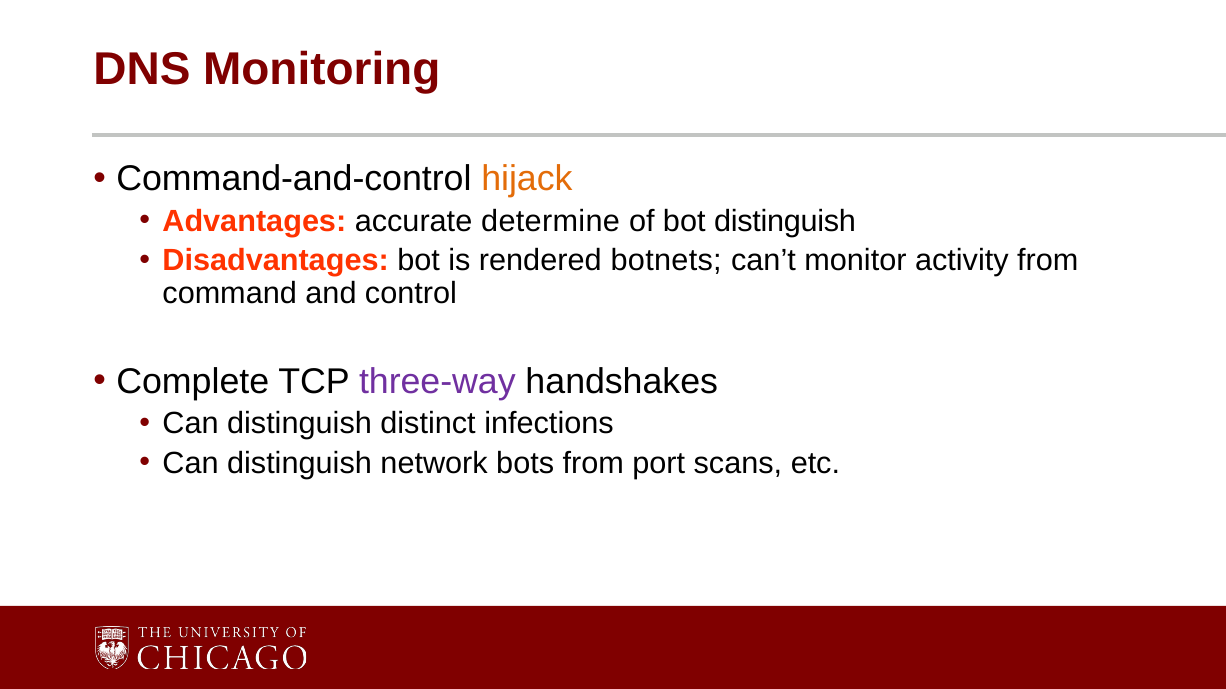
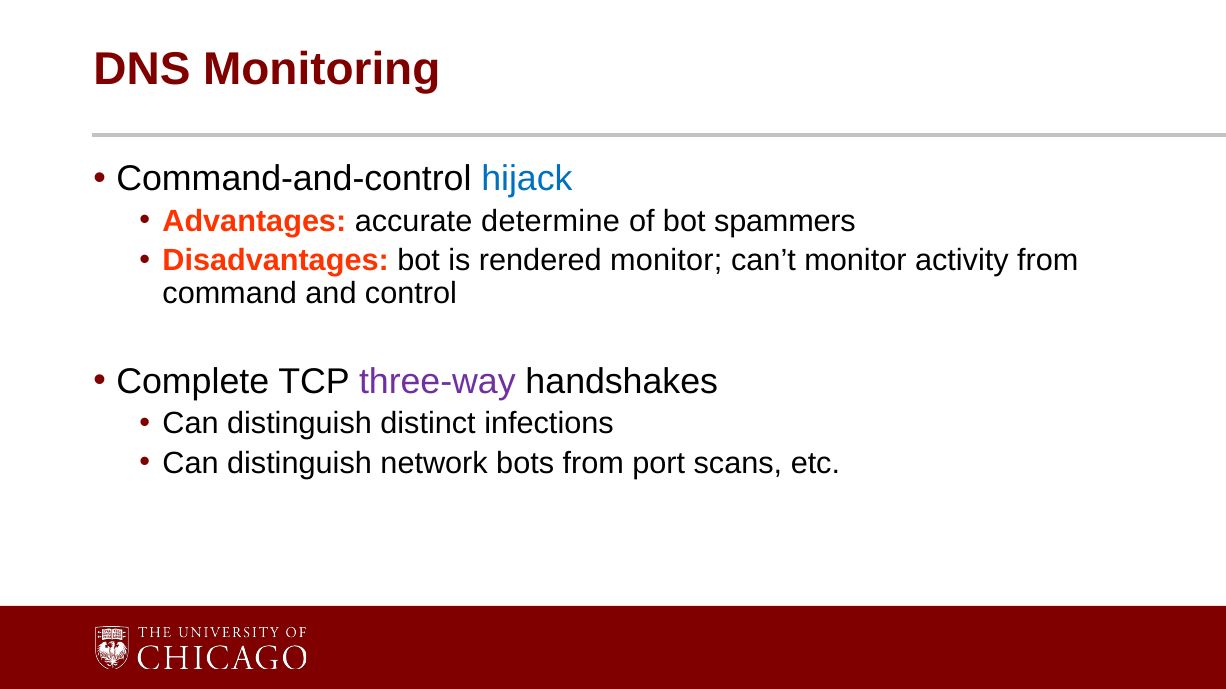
hijack colour: orange -> blue
bot distinguish: distinguish -> spammers
rendered botnets: botnets -> monitor
